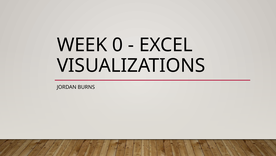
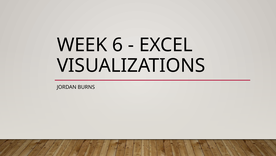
0: 0 -> 6
